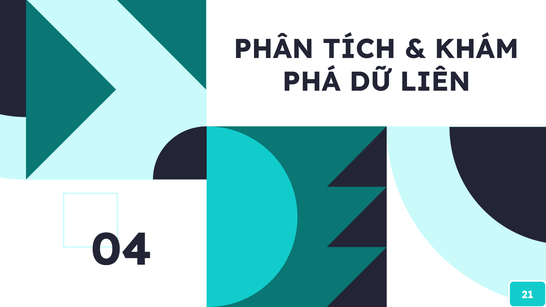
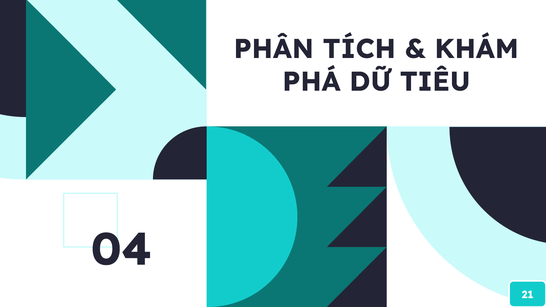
LIÊN: LIÊN -> TIÊU
